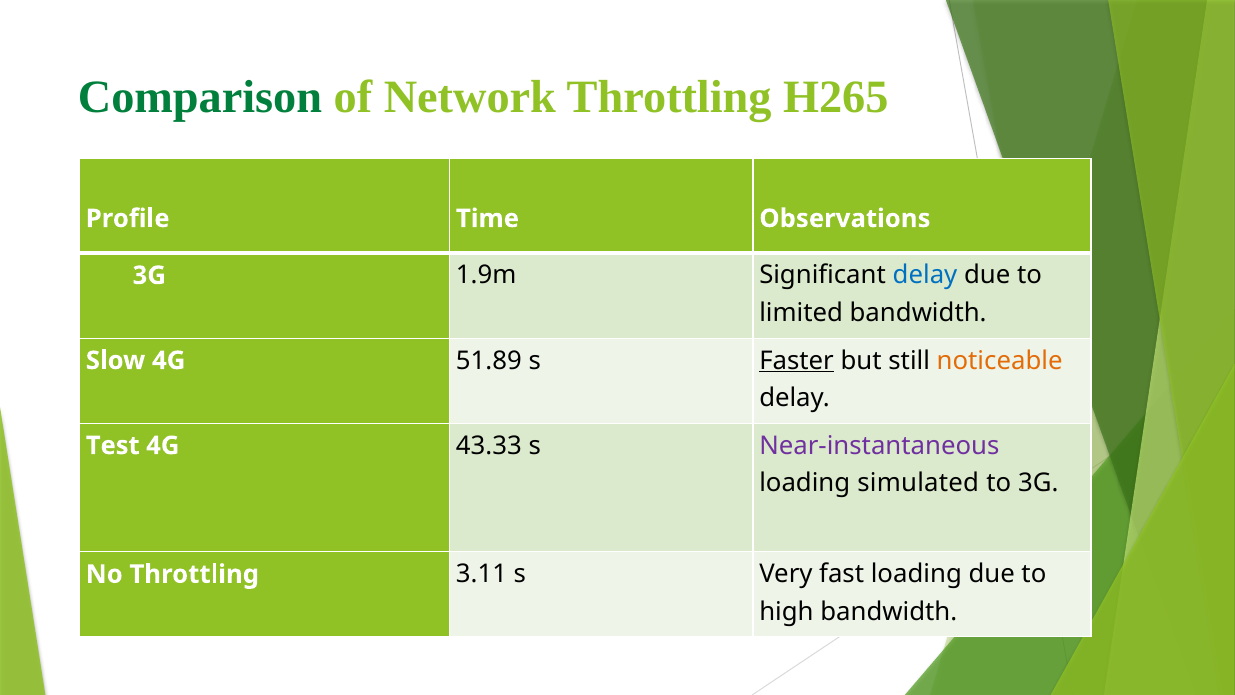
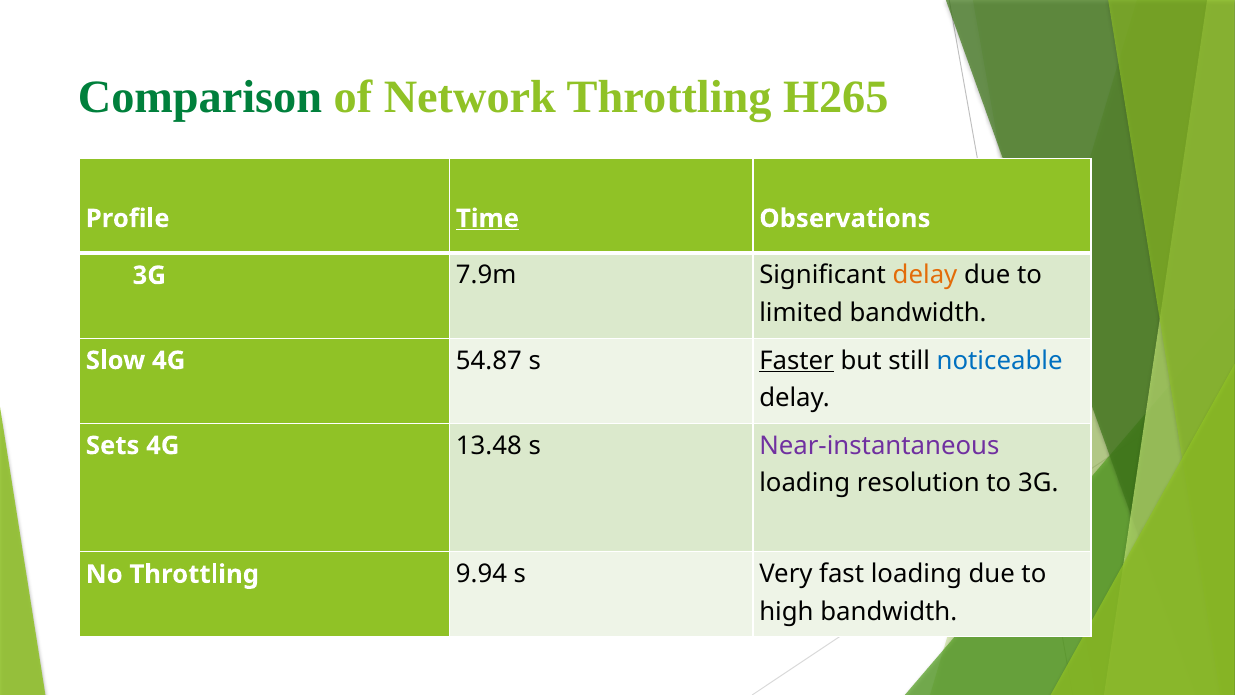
Time underline: none -> present
1.9m: 1.9m -> 7.9m
delay at (925, 275) colour: blue -> orange
51.89: 51.89 -> 54.87
noticeable colour: orange -> blue
Test: Test -> Sets
43.33: 43.33 -> 13.48
simulated: simulated -> resolution
3.11: 3.11 -> 9.94
